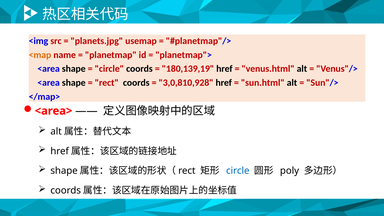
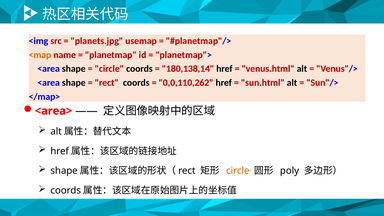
180,139,19: 180,139,19 -> 180,138,14
3,0,810,928: 3,0,810,928 -> 0,0,110,262
circle at (238, 171) colour: blue -> orange
